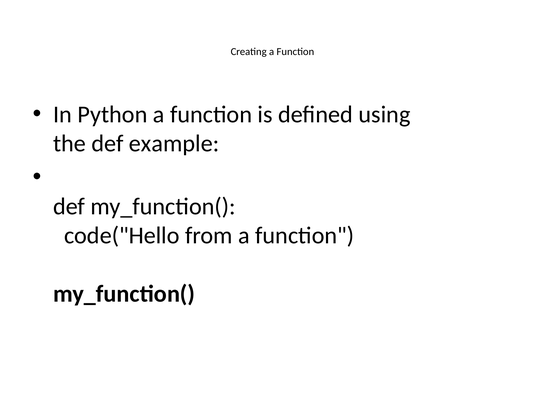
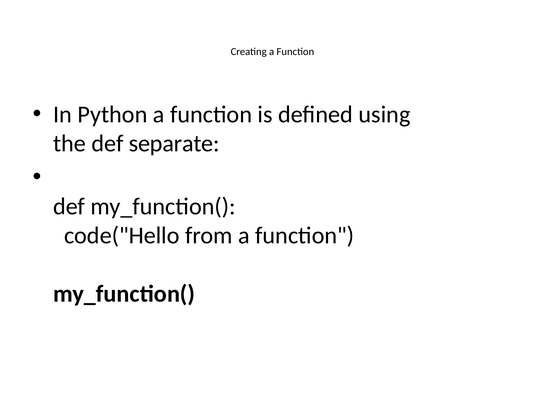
example: example -> separate
